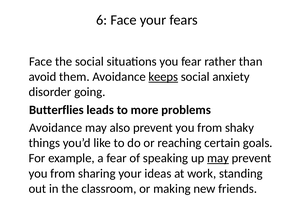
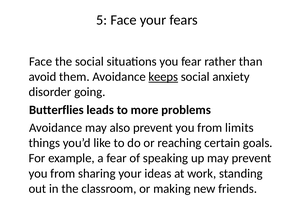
6: 6 -> 5
shaky: shaky -> limits
may at (218, 158) underline: present -> none
